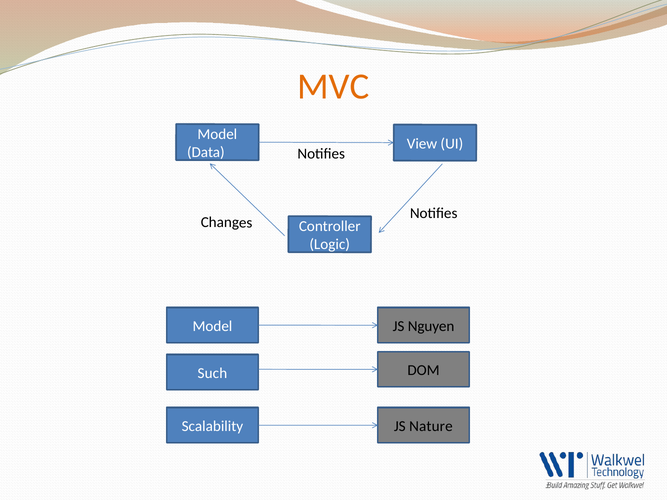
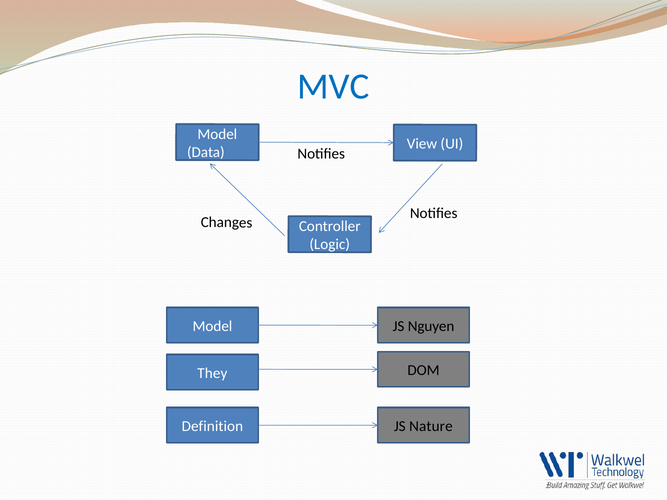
MVC colour: orange -> blue
Such: Such -> They
Scalability: Scalability -> Definition
